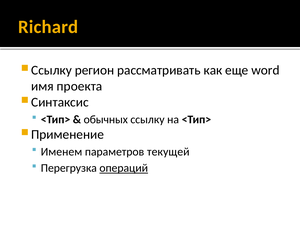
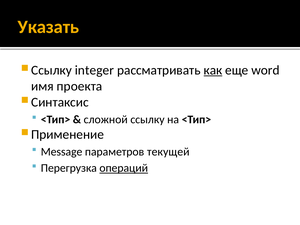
Richard: Richard -> Указать
регион: регион -> integer
как underline: none -> present
обычных: обычных -> сложной
Именем: Именем -> Message
